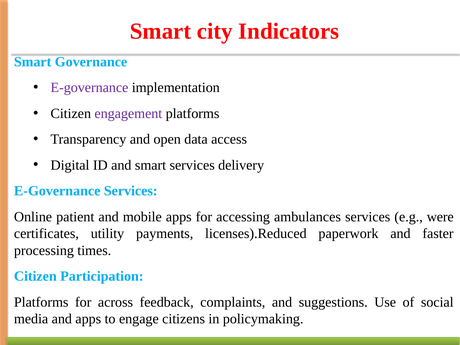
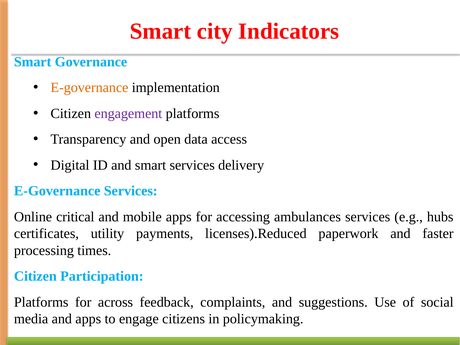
E-governance at (89, 88) colour: purple -> orange
patient: patient -> critical
were: were -> hubs
